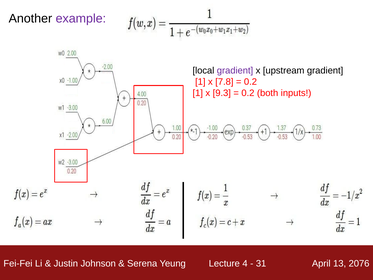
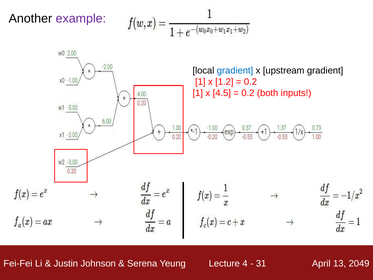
gradient at (235, 70) colour: purple -> blue
7.8: 7.8 -> 1.2
9.3: 9.3 -> 4.5
2076: 2076 -> 2049
